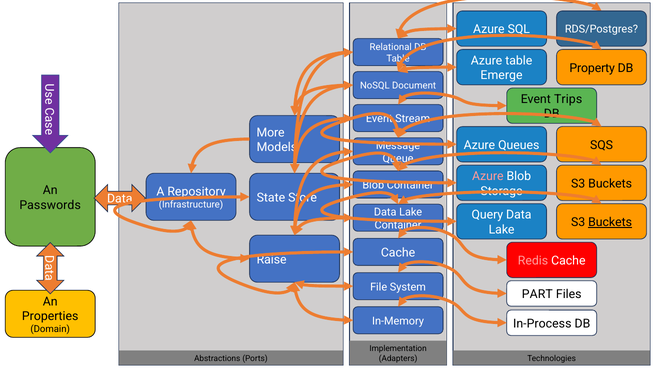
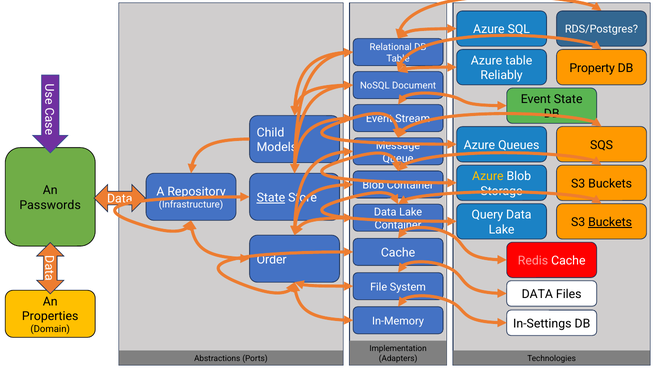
Emerge: Emerge -> Reliably
Event Trips: Trips -> State
More: More -> Child
Azure at (488, 176) colour: pink -> yellow
State at (271, 198) underline: none -> present
Raise: Raise -> Order
PART at (537, 295): PART -> DATA
In-Process: In-Process -> In-Settings
